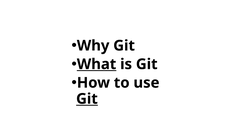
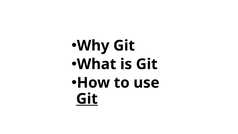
What underline: present -> none
